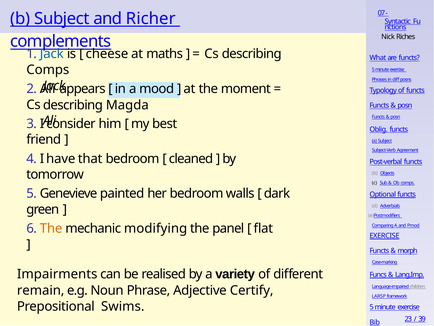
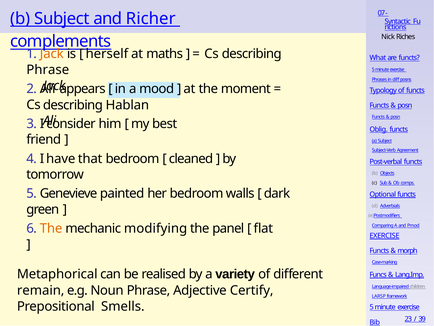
Jack at (52, 54) colour: blue -> orange
cheese: cheese -> herself
Comps at (48, 70): Comps -> Phrase
Magda: Magda -> Hablan
Impairments: Impairments -> Metaphorical
Swims: Swims -> Smells
